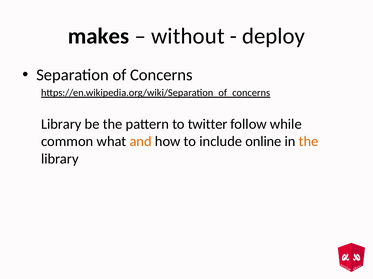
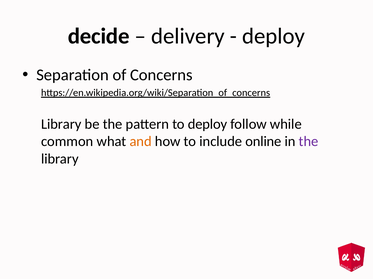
makes: makes -> decide
without: without -> delivery
to twitter: twitter -> deploy
the at (309, 142) colour: orange -> purple
